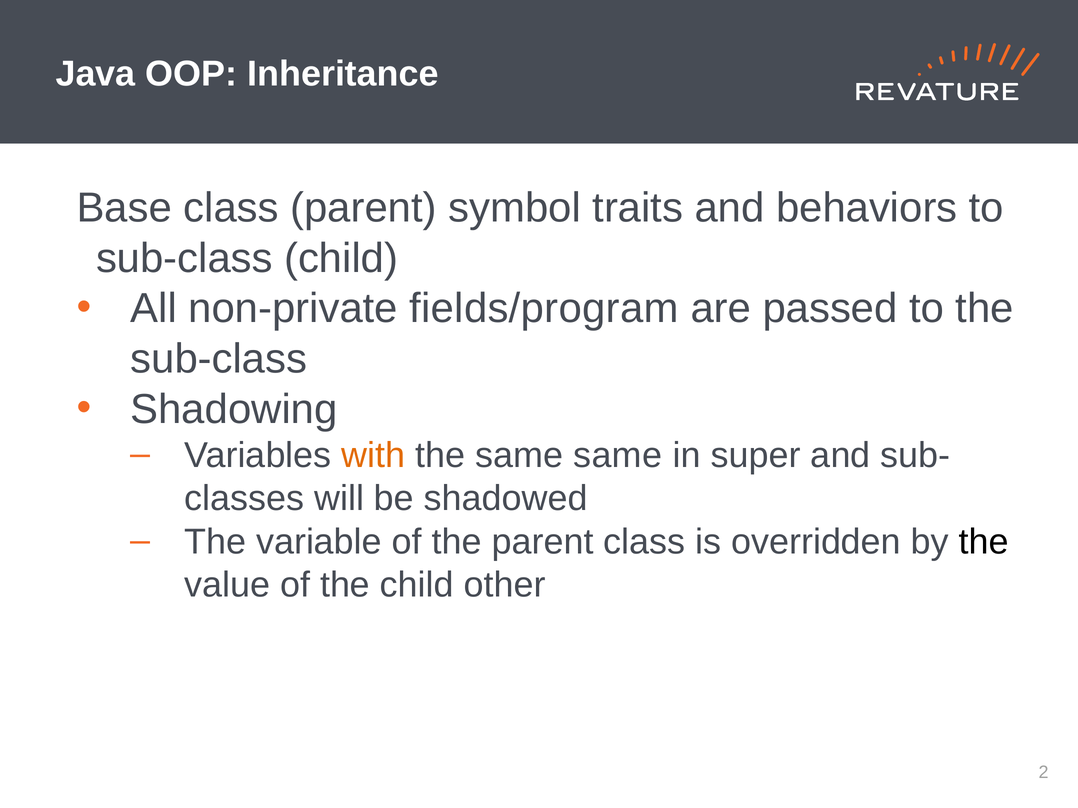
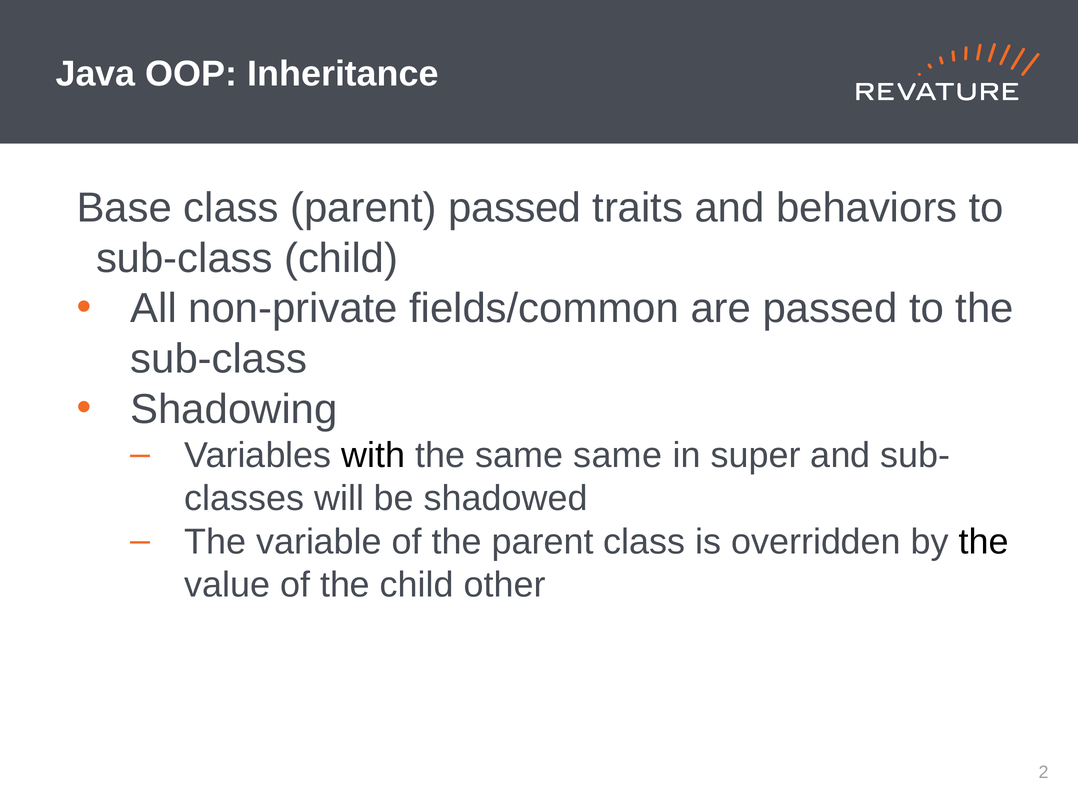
parent symbol: symbol -> passed
fields/program: fields/program -> fields/common
with colour: orange -> black
